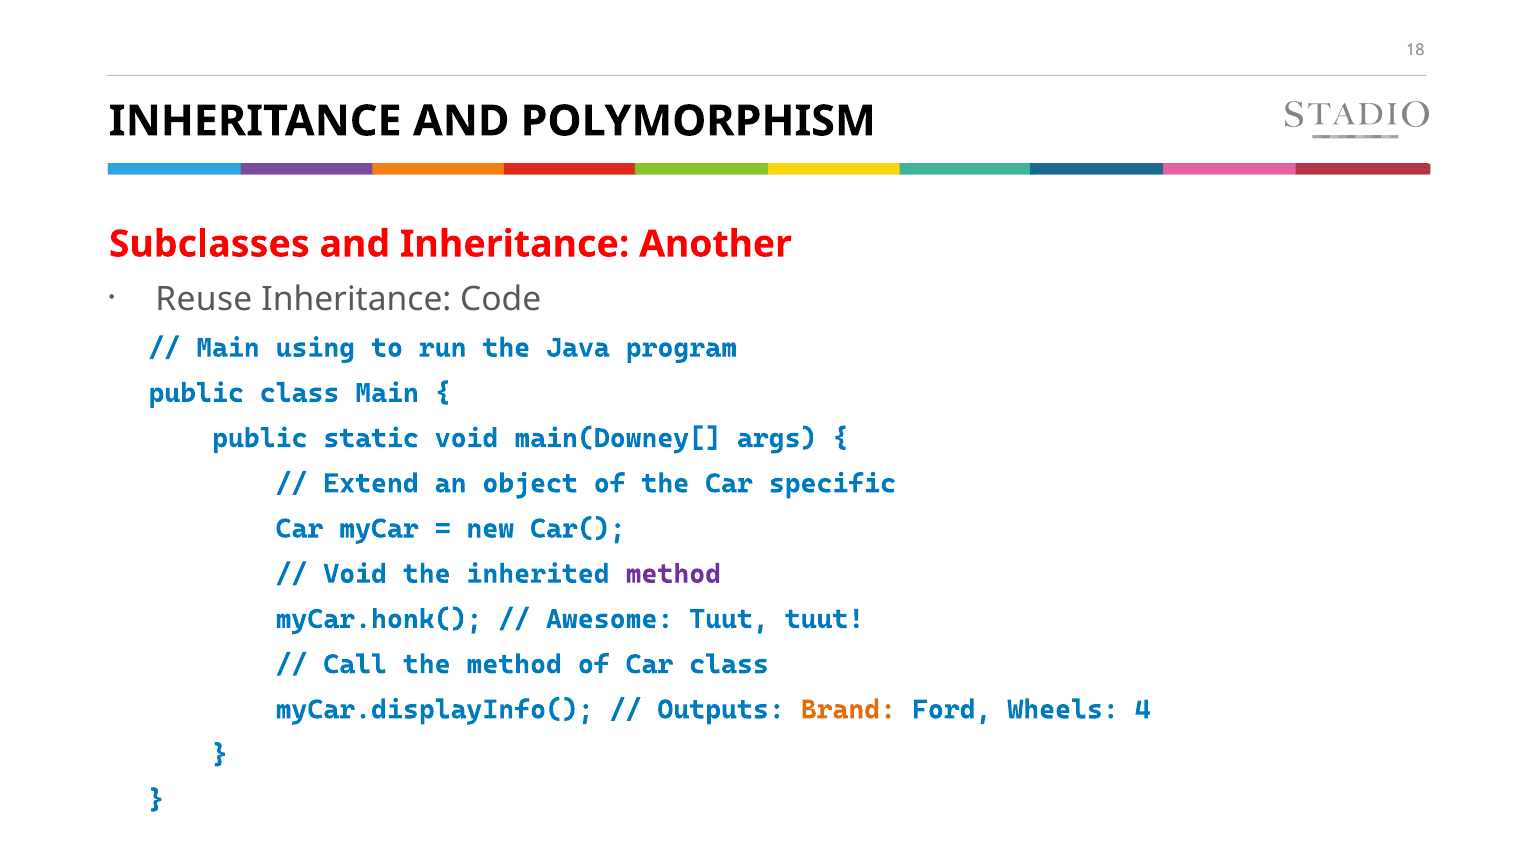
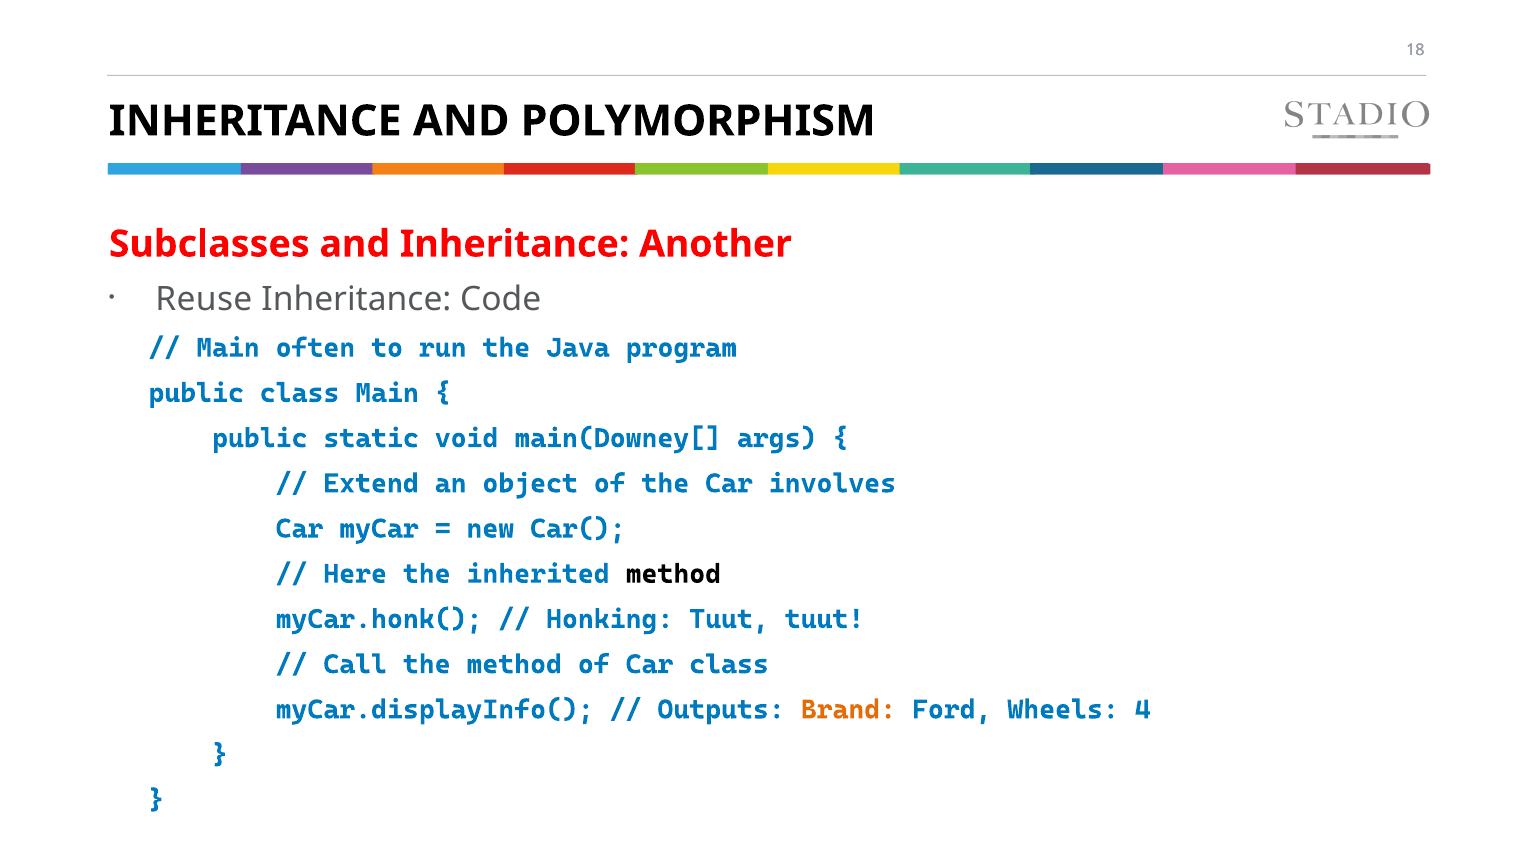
using: using -> often
specific: specific -> involves
Void at (355, 573): Void -> Here
method at (673, 573) colour: purple -> black
Awesome: Awesome -> Honking
